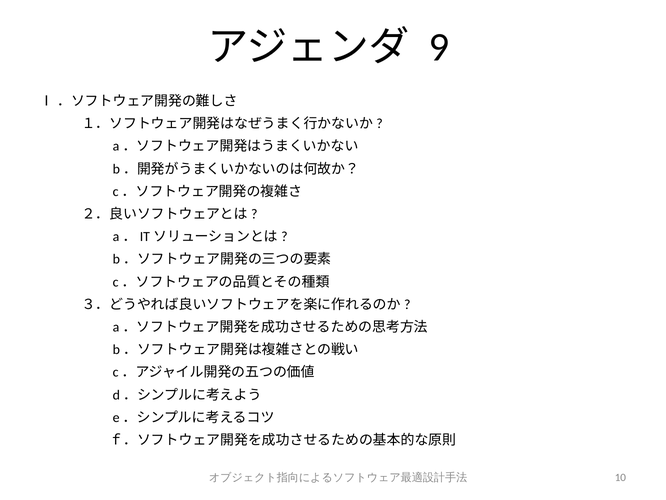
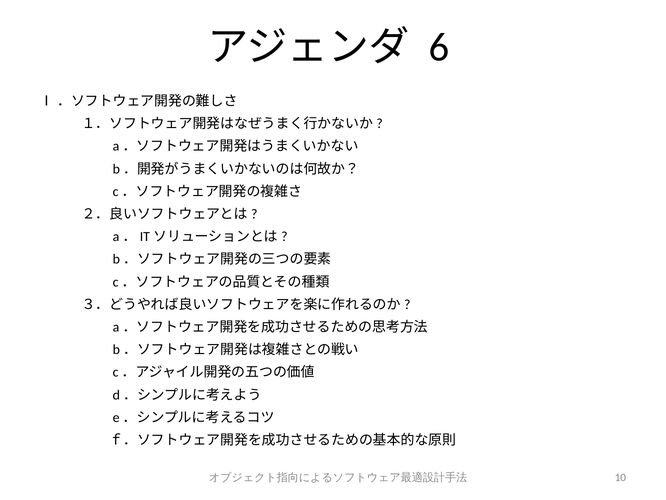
9: 9 -> 6
